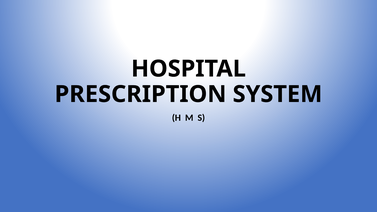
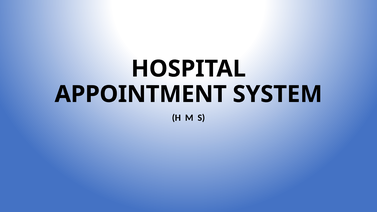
PRESCRIPTION: PRESCRIPTION -> APPOINTMENT
